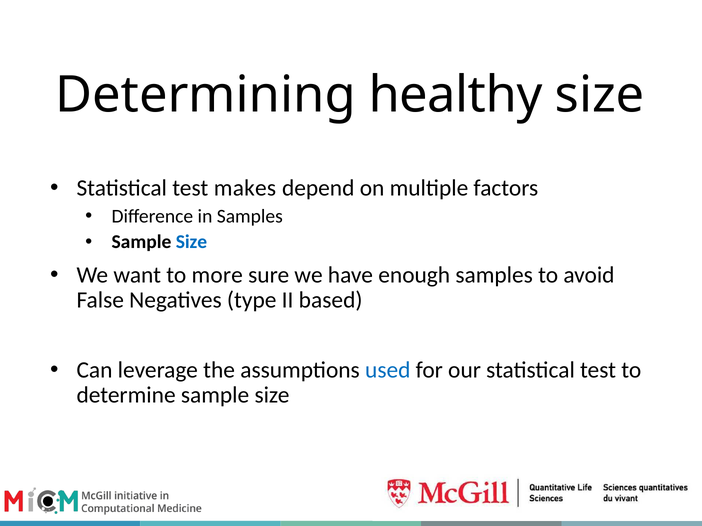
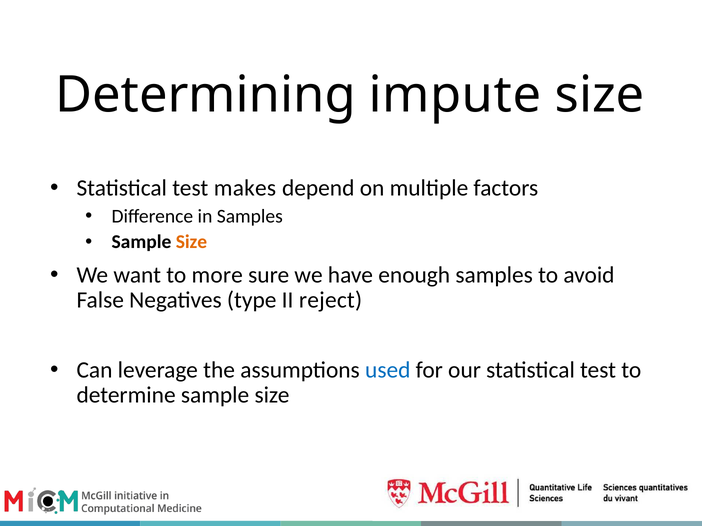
healthy: healthy -> impute
Size at (191, 242) colour: blue -> orange
based: based -> reject
